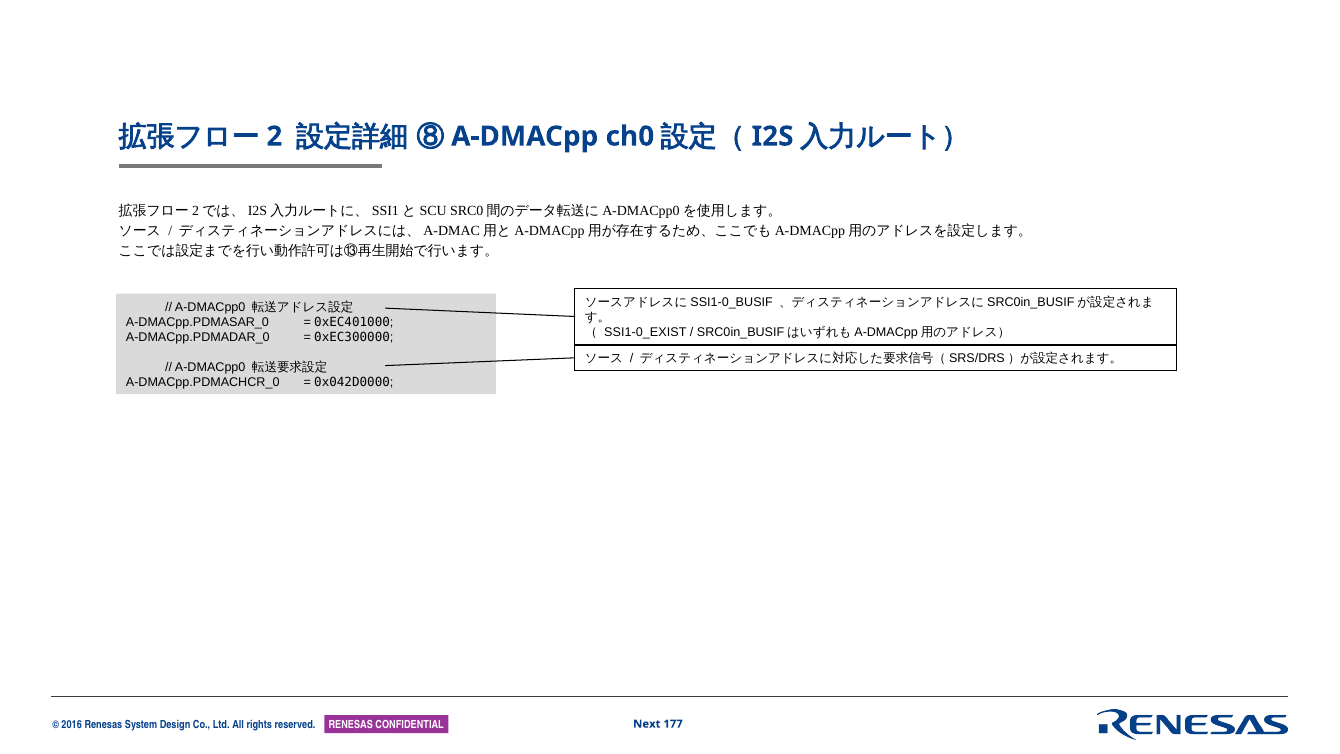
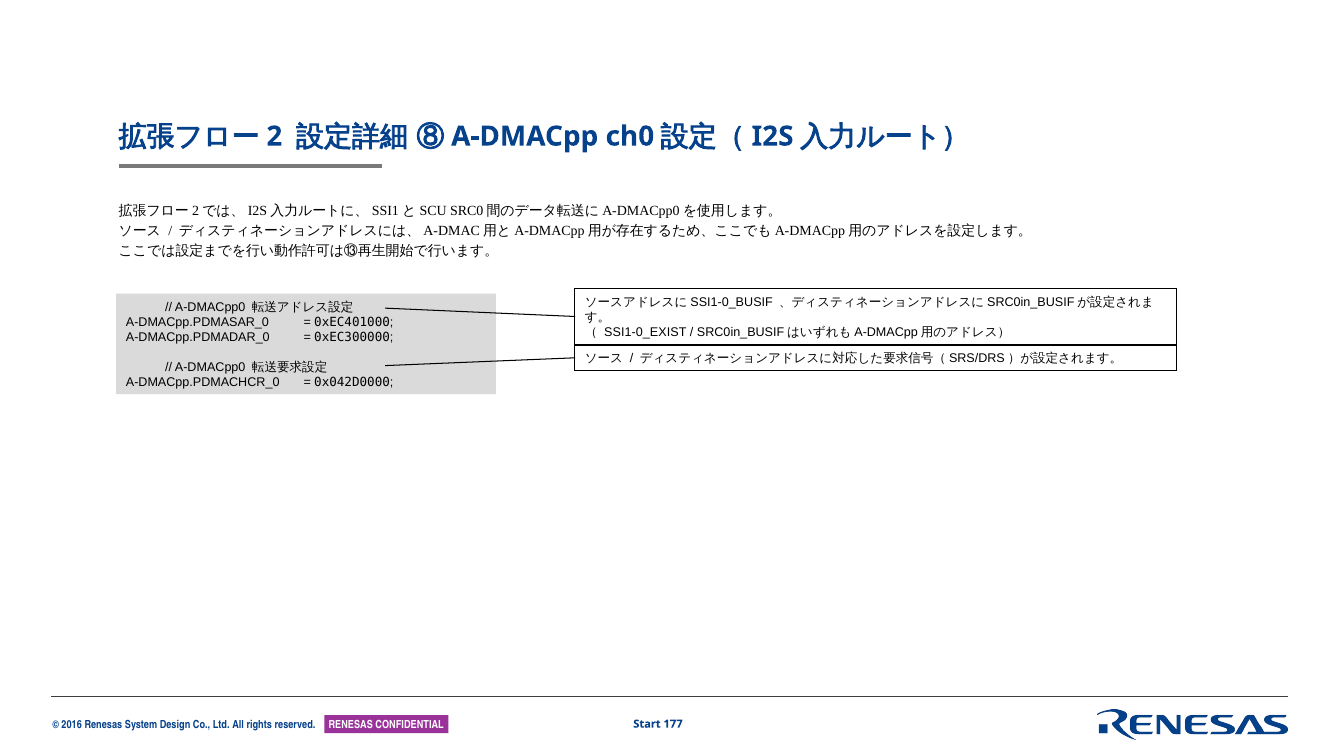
Next: Next -> Start
